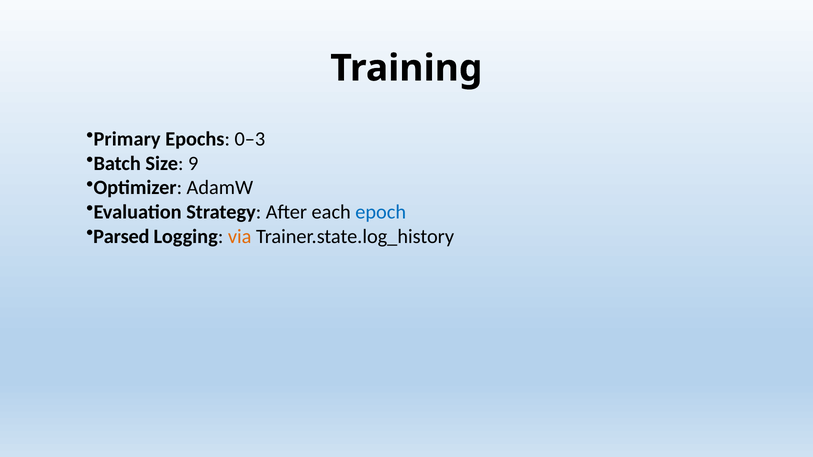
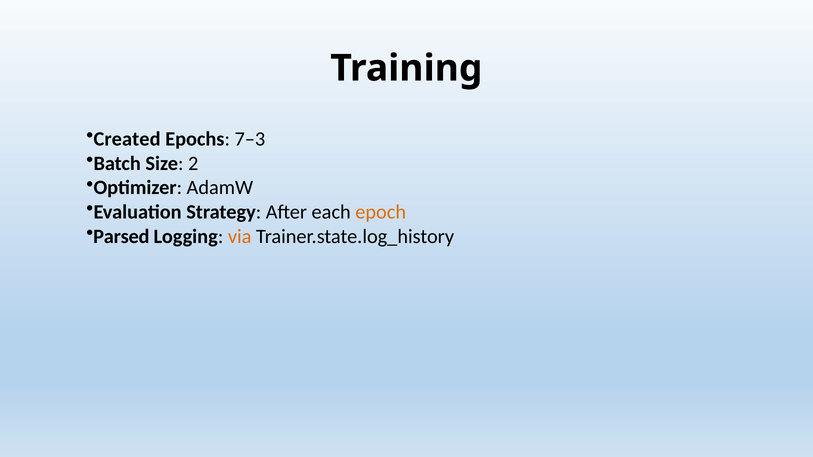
Primary: Primary -> Created
0–3: 0–3 -> 7–3
9: 9 -> 2
epoch colour: blue -> orange
